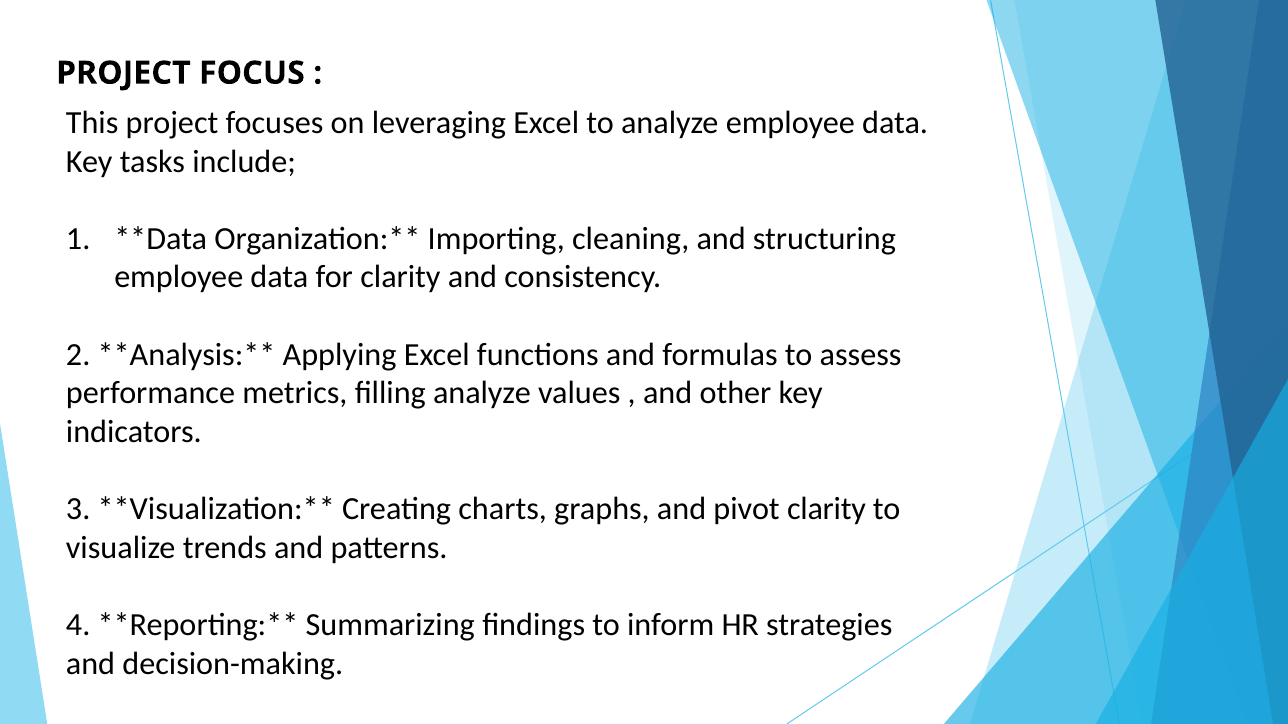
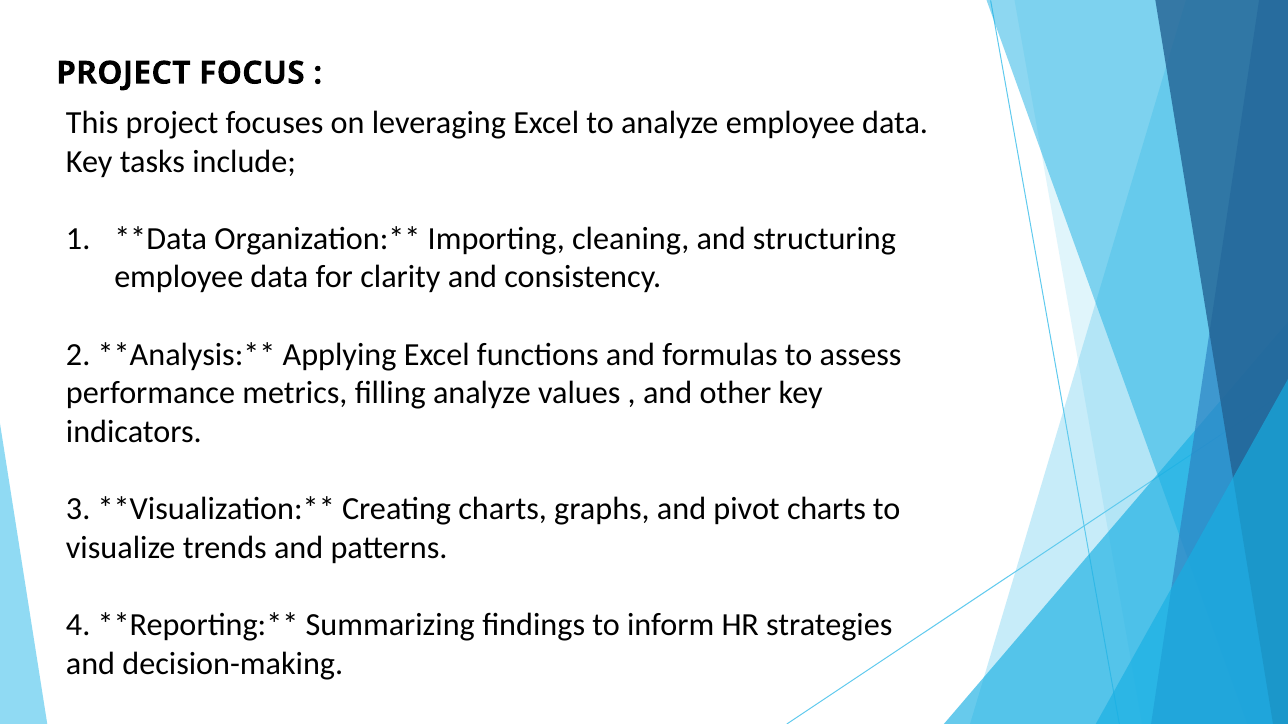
pivot clarity: clarity -> charts
